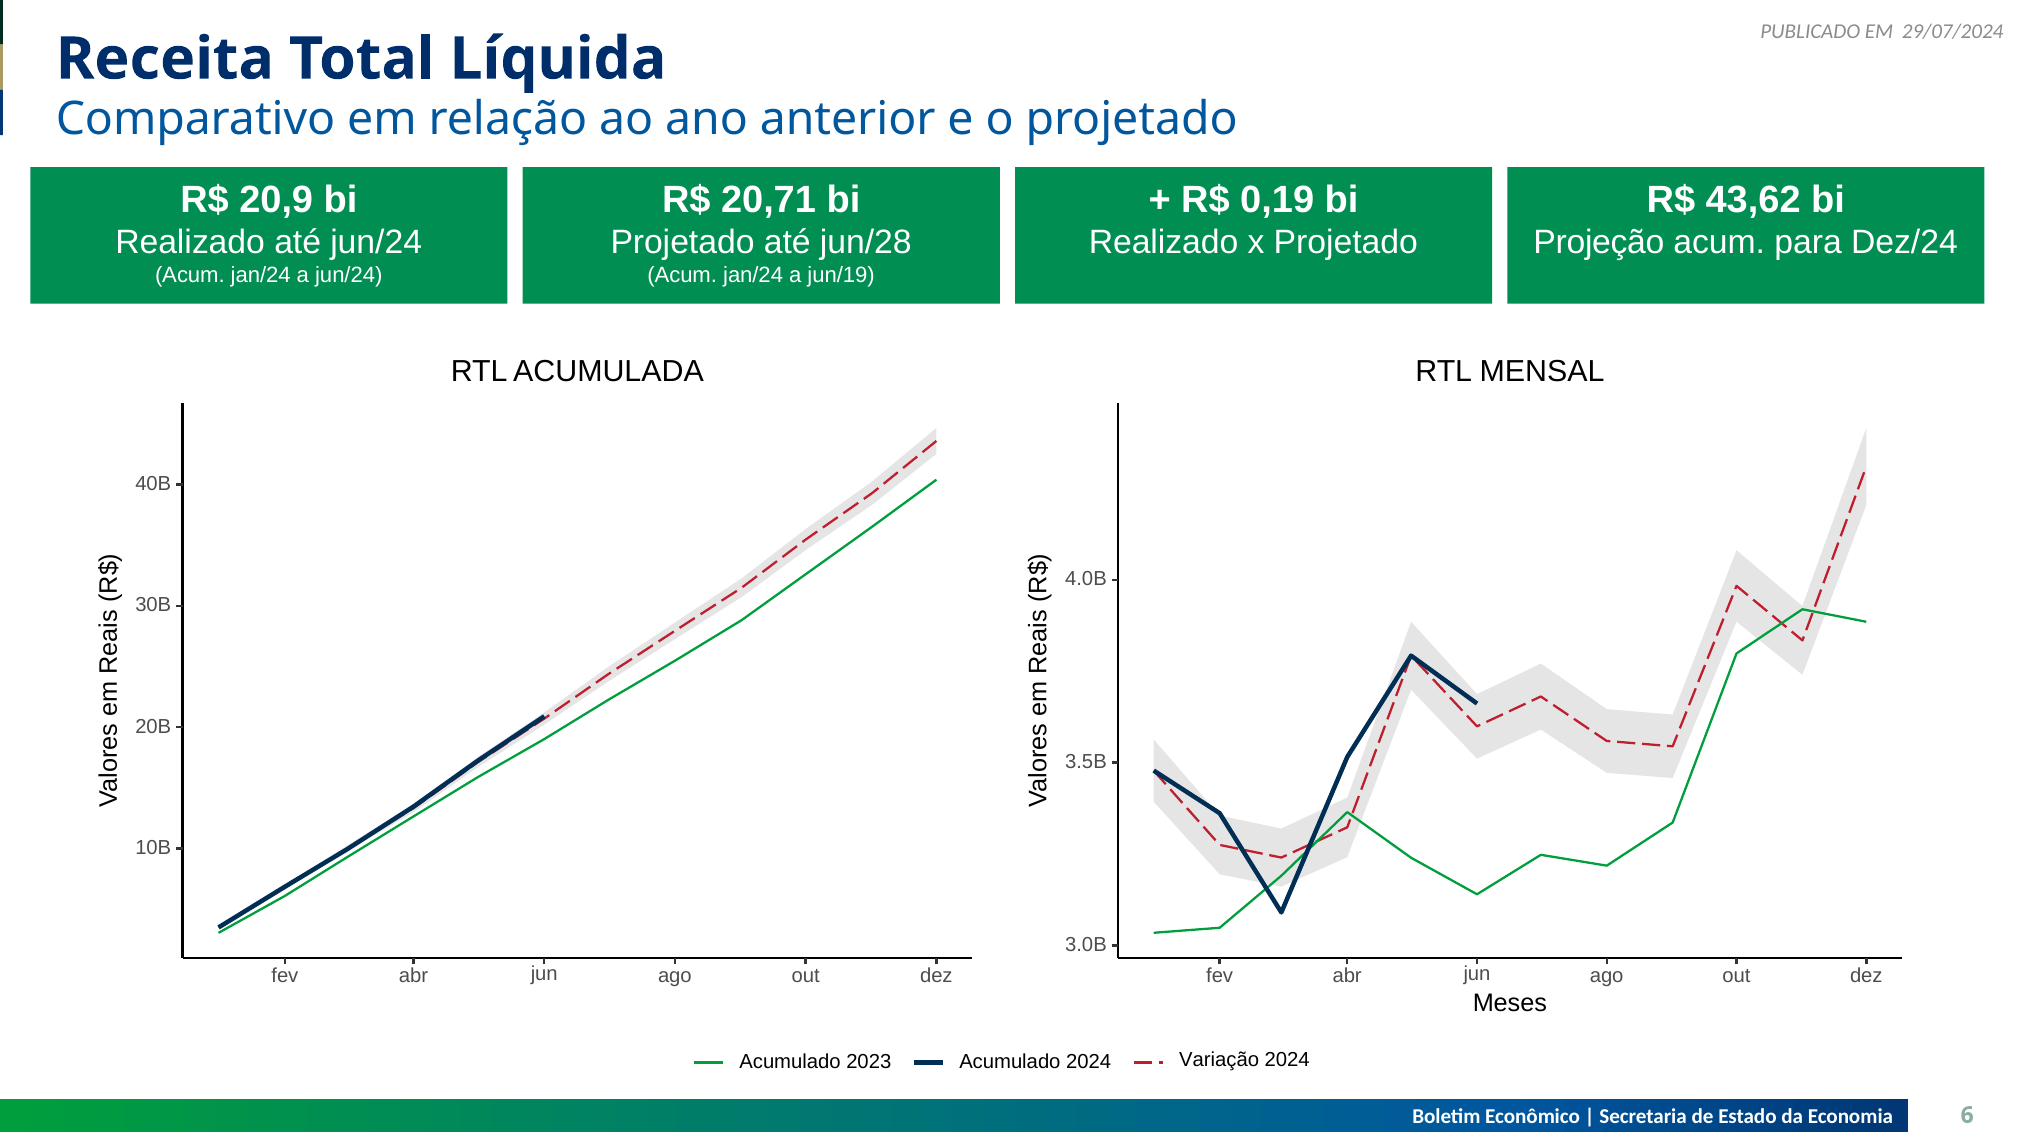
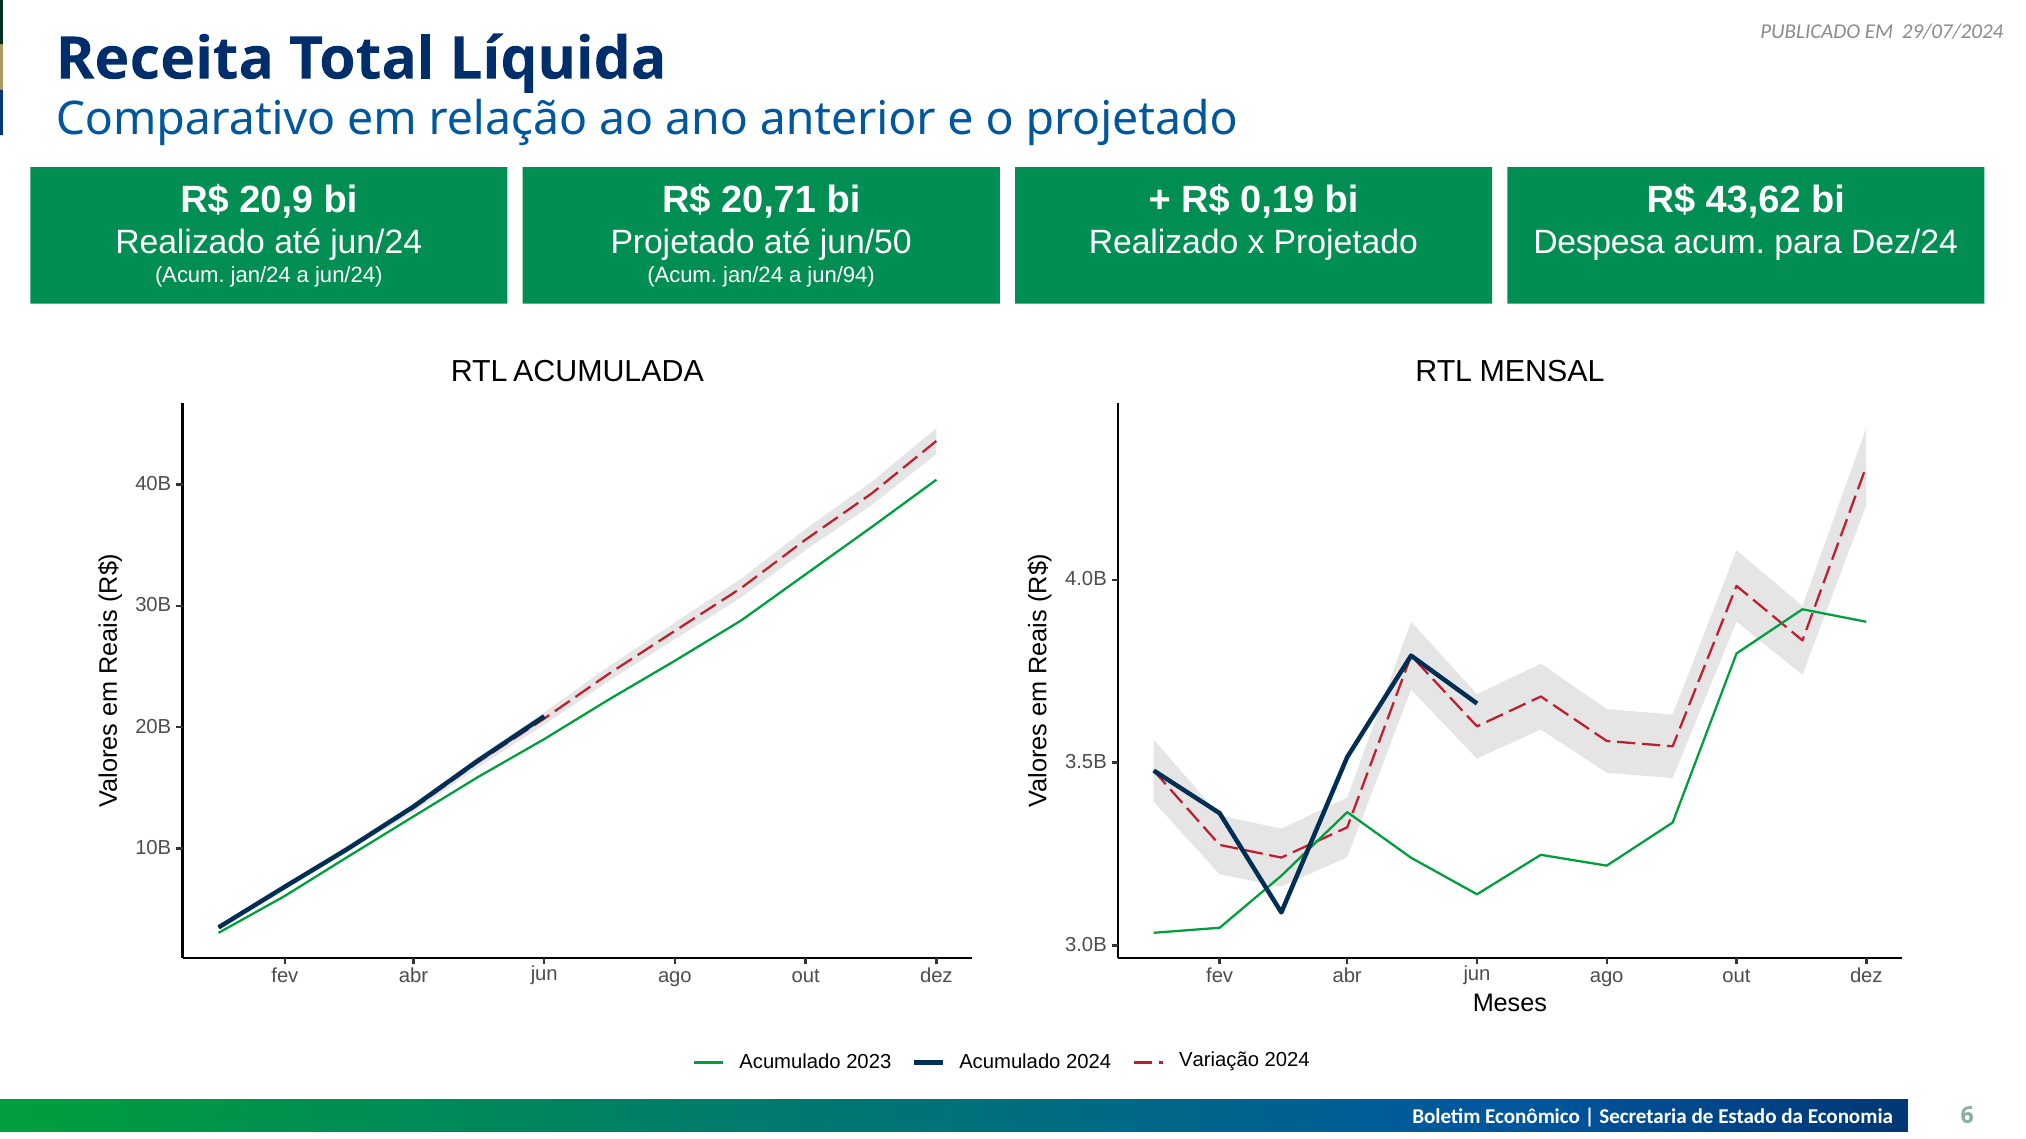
jun/28: jun/28 -> jun/50
Projeção: Projeção -> Despesa
jun/19: jun/19 -> jun/94
